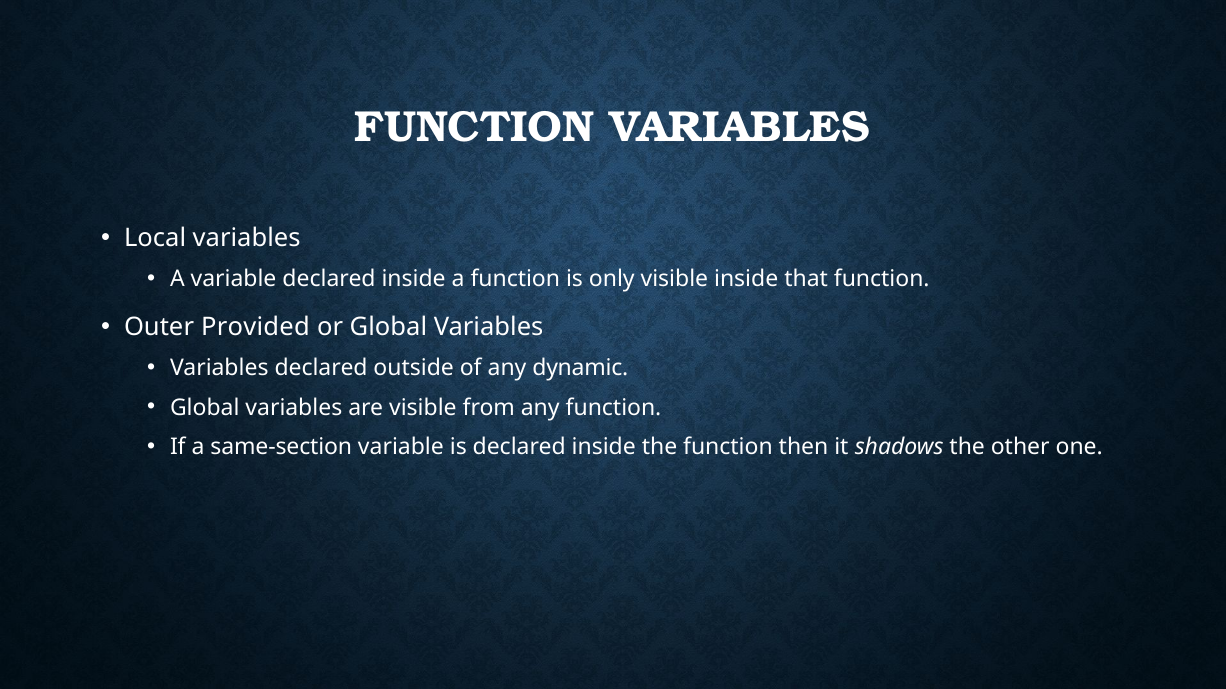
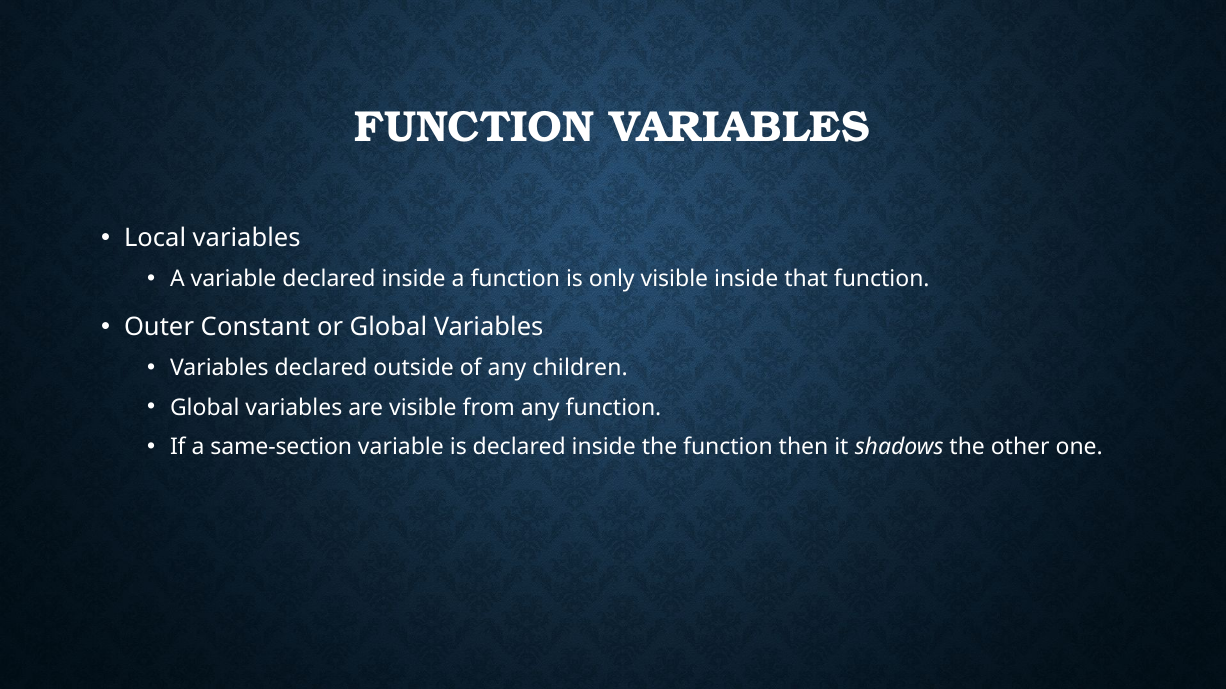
Provided: Provided -> Constant
dynamic: dynamic -> children
